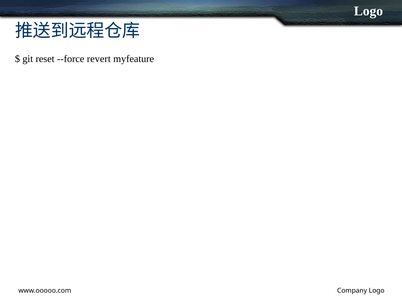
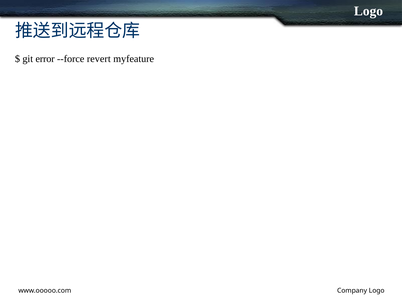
reset: reset -> error
